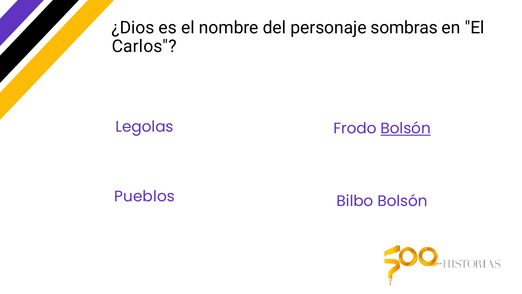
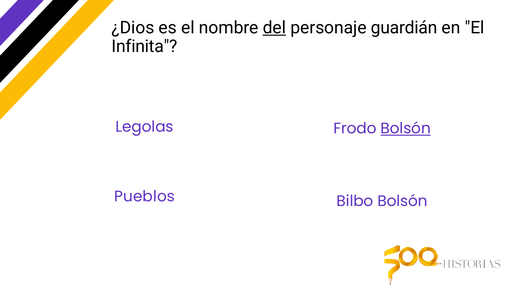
del underline: none -> present
sombras: sombras -> guardián
Carlos: Carlos -> Infinita
